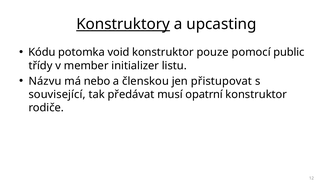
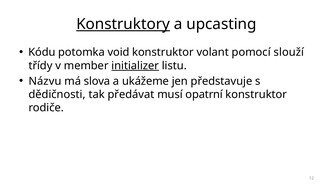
pouze: pouze -> volant
public: public -> slouží
initializer underline: none -> present
nebo: nebo -> slova
členskou: členskou -> ukážeme
přistupovat: přistupovat -> představuje
související: související -> dědičnosti
